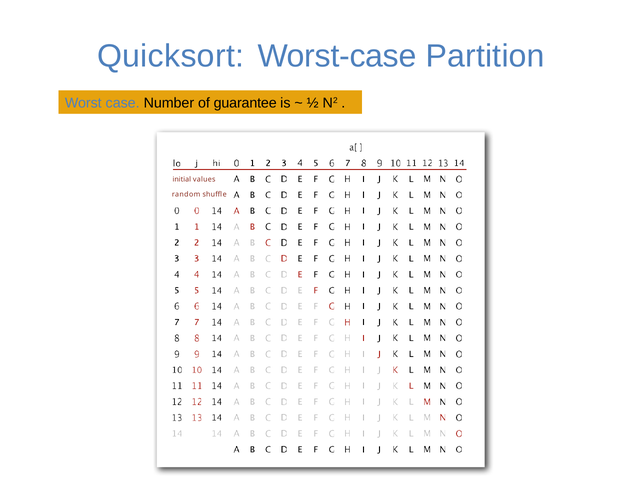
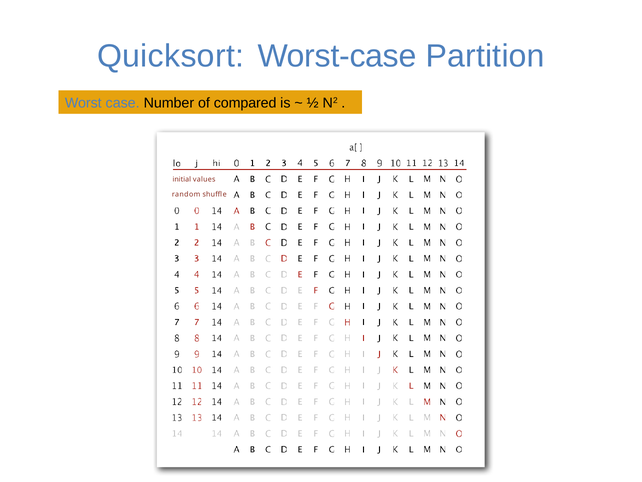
guarantee: guarantee -> compared
